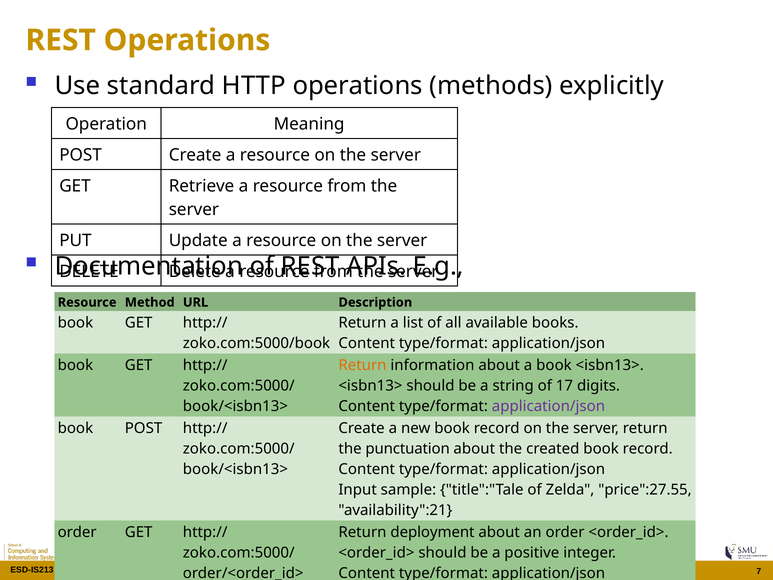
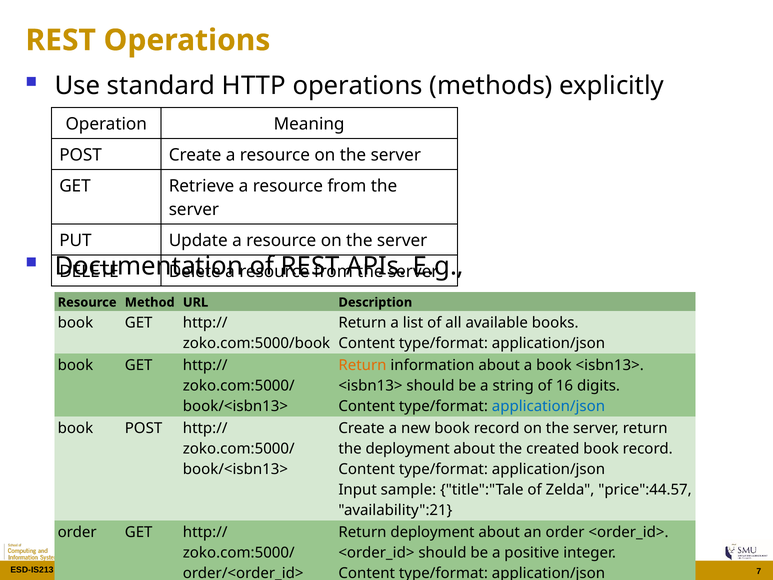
17: 17 -> 16
application/json at (548, 406) colour: purple -> blue
the punctuation: punctuation -> deployment
price":27.55: price":27.55 -> price":44.57
